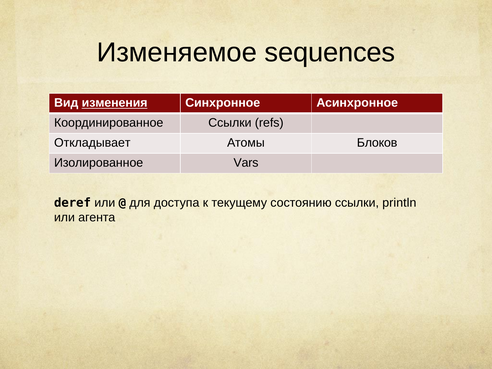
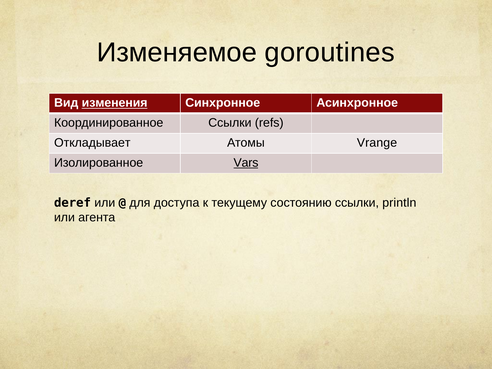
sequences: sequences -> goroutines
Блоков: Блоков -> Vrange
Vars underline: none -> present
